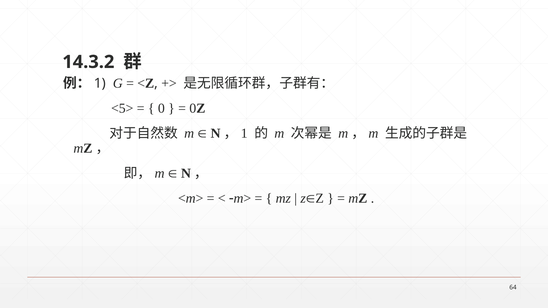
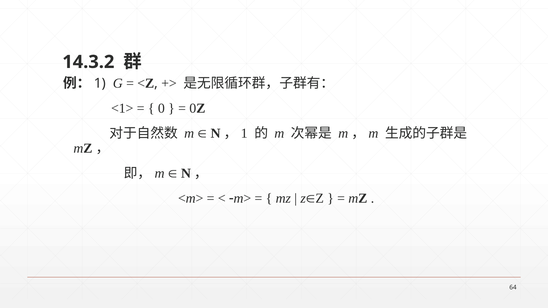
<5>: <5> -> <1>
